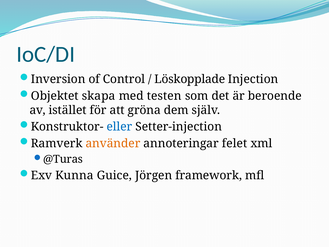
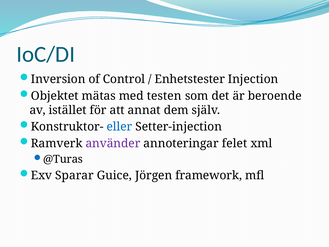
Löskopplade: Löskopplade -> Enhetstester
skapa: skapa -> mätas
gröna: gröna -> annat
använder colour: orange -> purple
Kunna: Kunna -> Sparar
